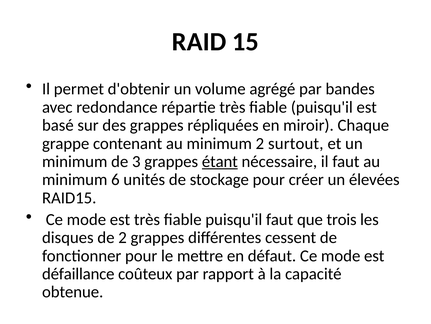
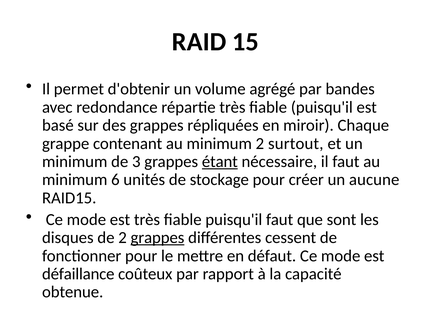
élevées: élevées -> aucune
trois: trois -> sont
grappes at (157, 237) underline: none -> present
